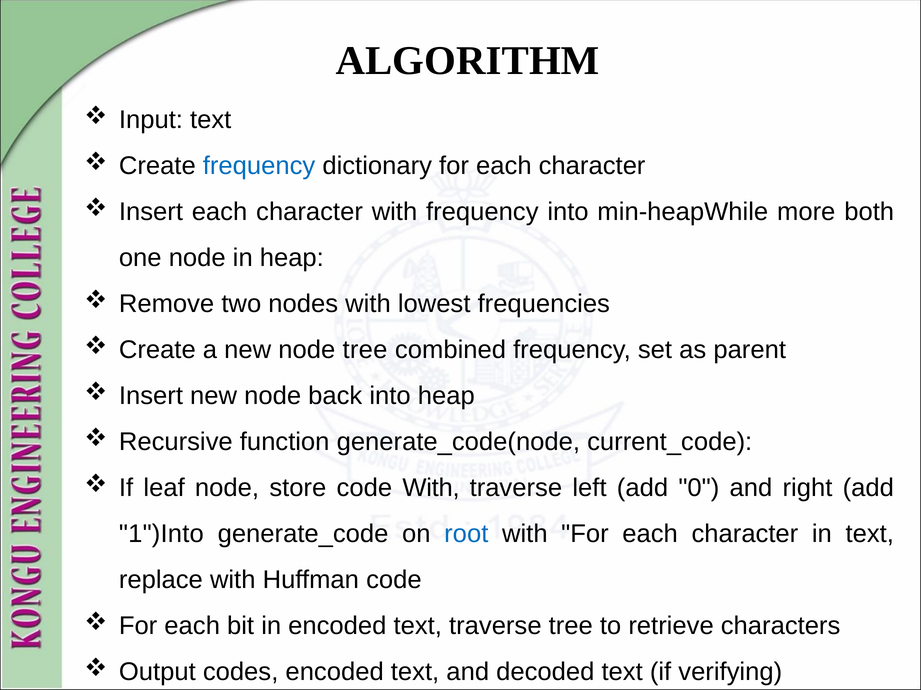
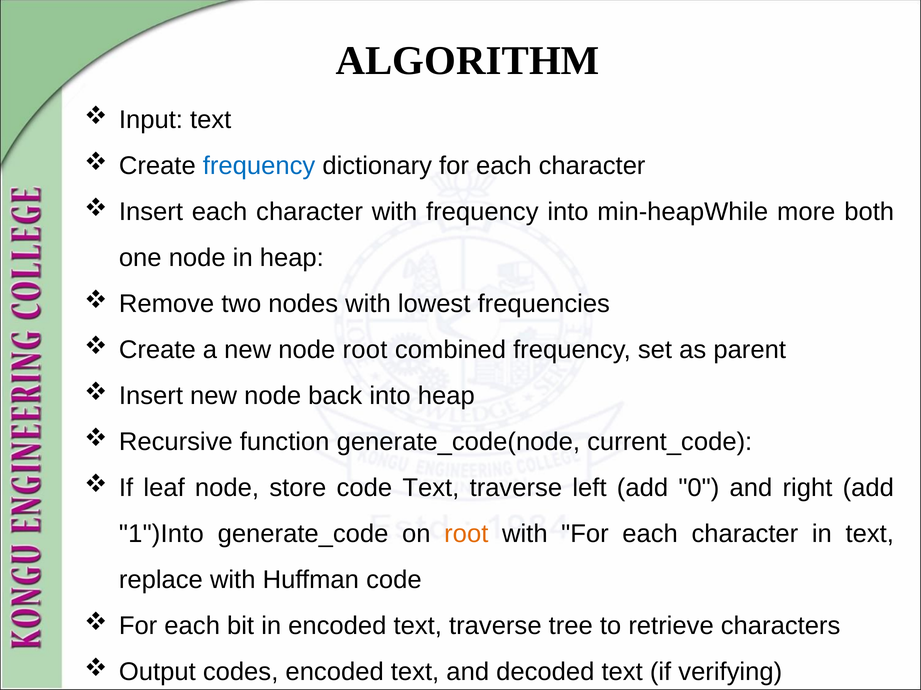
node tree: tree -> root
code With: With -> Text
root at (466, 534) colour: blue -> orange
